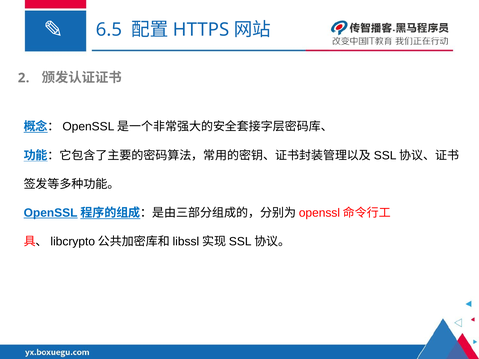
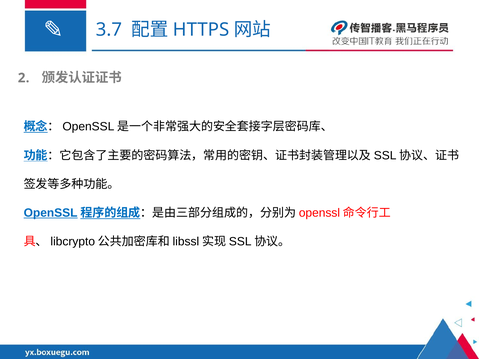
6.5: 6.5 -> 3.7
